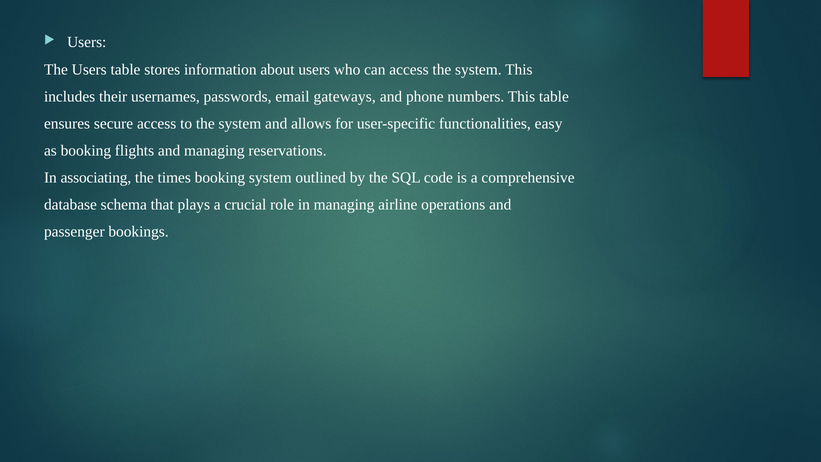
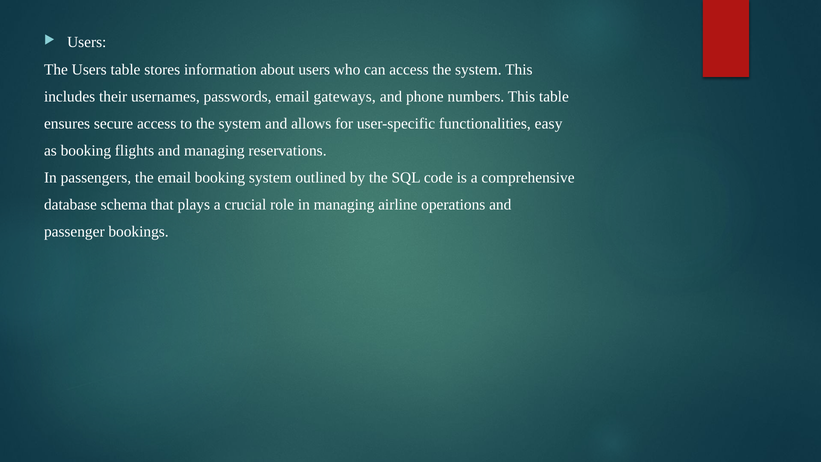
associating: associating -> passengers
the times: times -> email
